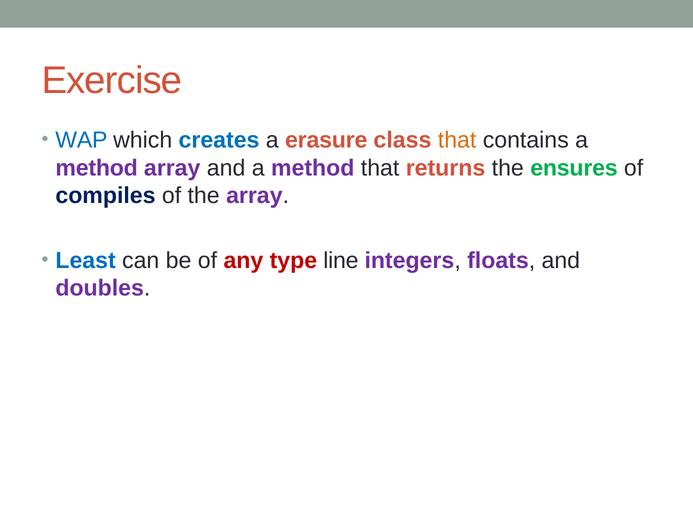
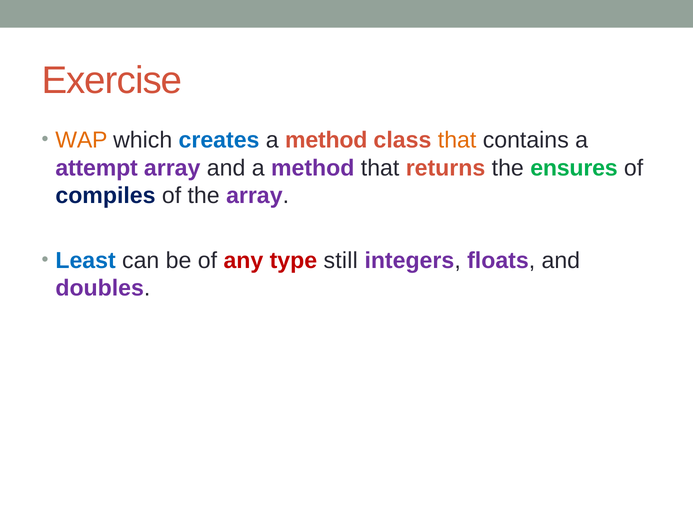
WAP colour: blue -> orange
creates a erasure: erasure -> method
method at (97, 168): method -> attempt
line: line -> still
